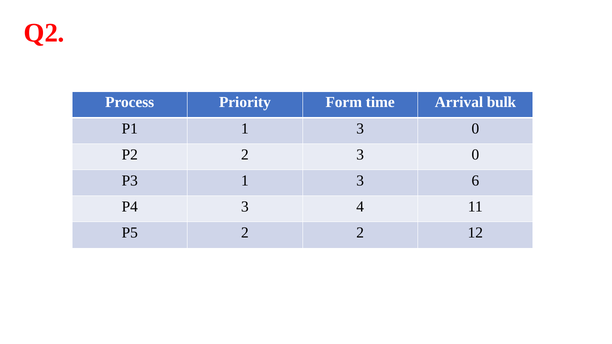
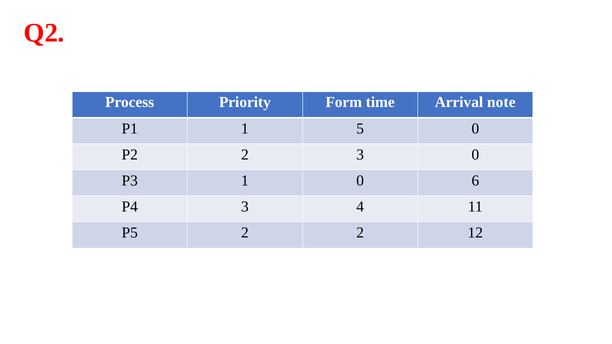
bulk: bulk -> note
P1 1 3: 3 -> 5
P3 1 3: 3 -> 0
